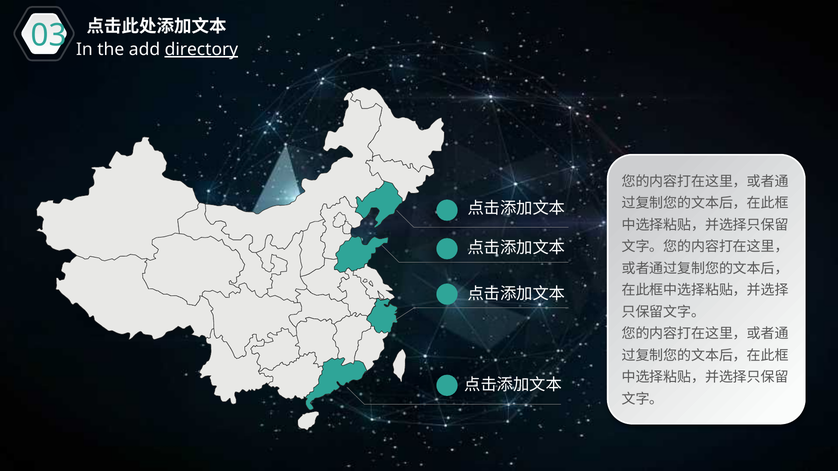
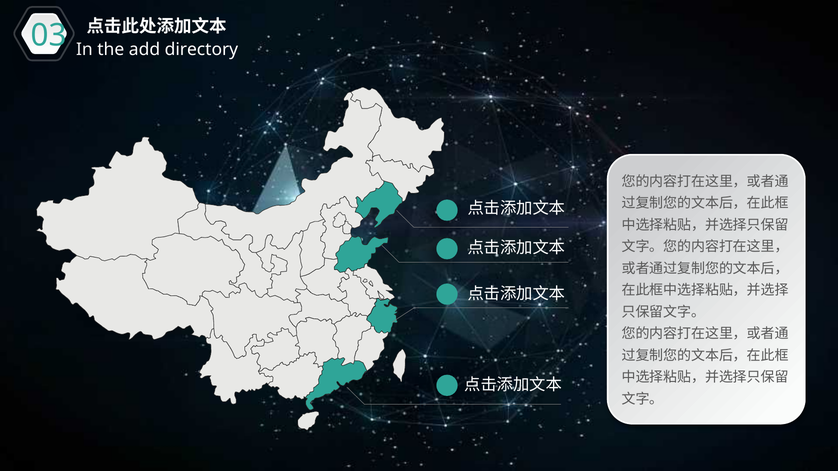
directory underline: present -> none
